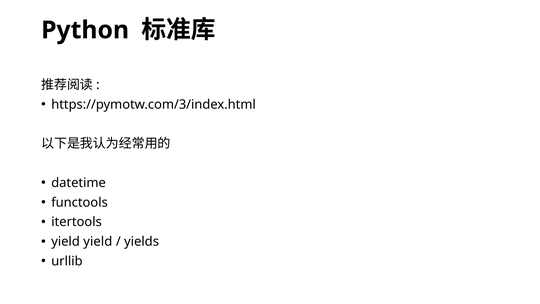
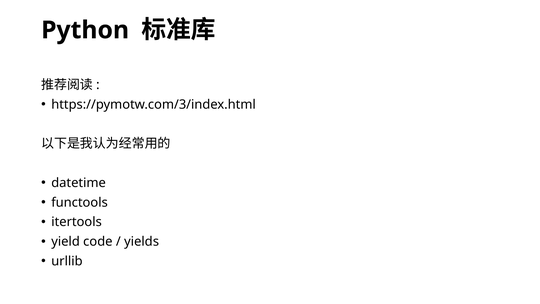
yield yield: yield -> code
